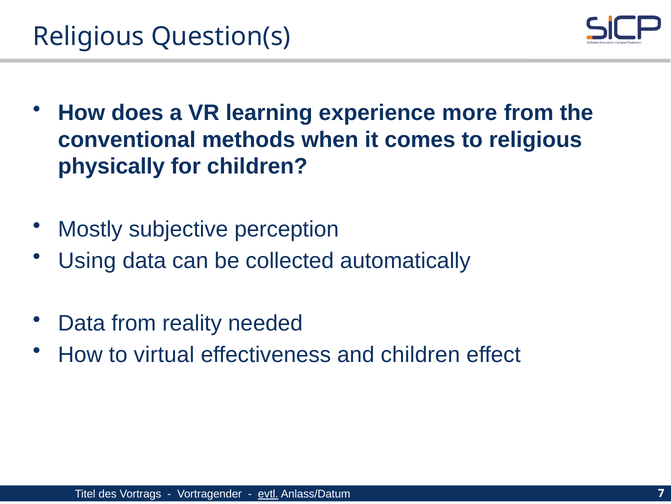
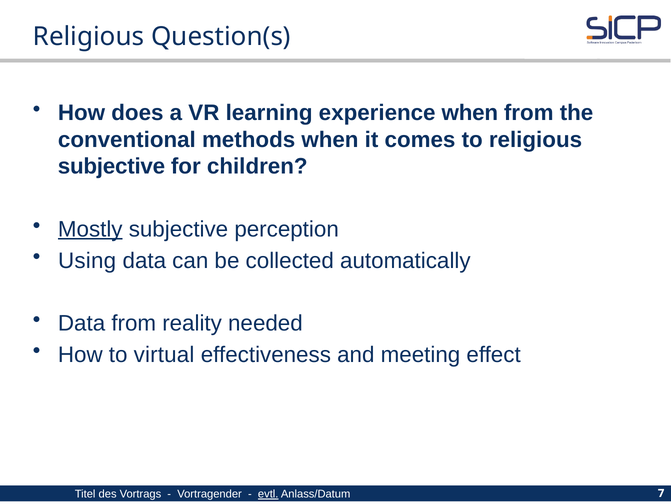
experience more: more -> when
physically at (111, 166): physically -> subjective
Mostly underline: none -> present
and children: children -> meeting
